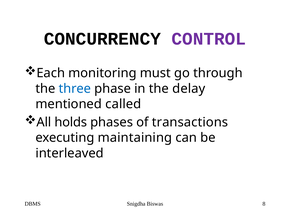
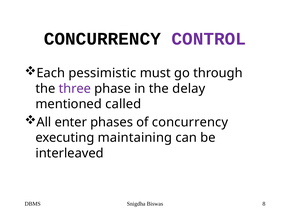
monitoring: monitoring -> pessimistic
three colour: blue -> purple
holds: holds -> enter
of transactions: transactions -> concurrency
